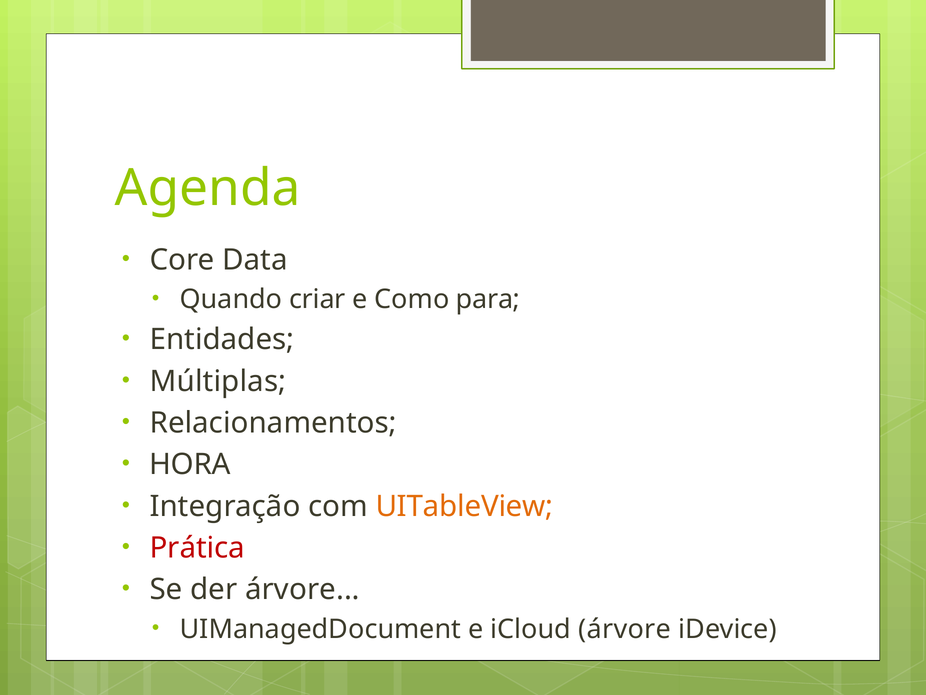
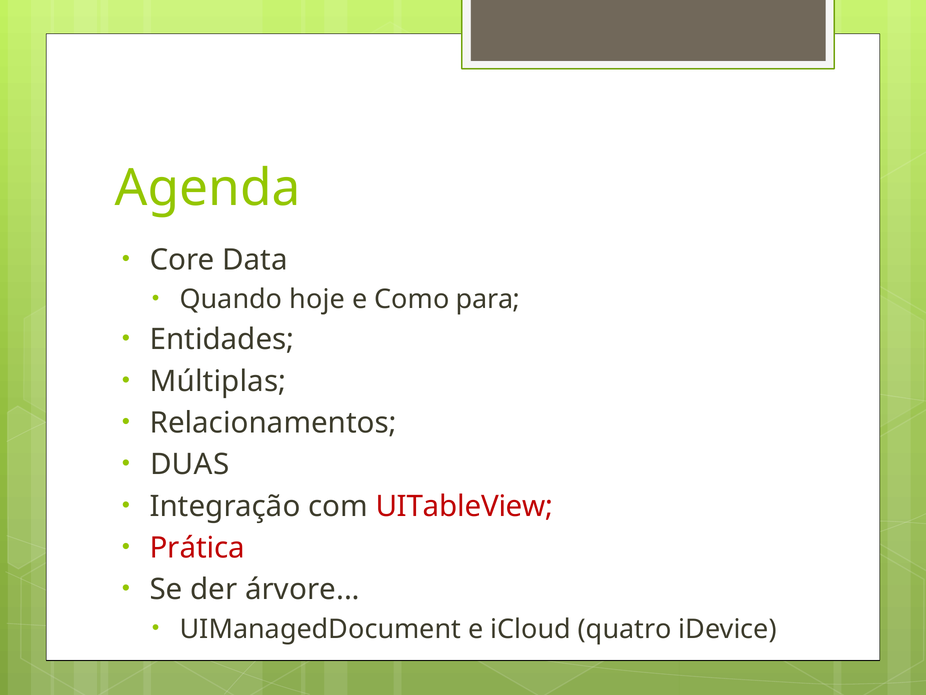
criar: criar -> hoje
HORA: HORA -> DUAS
UITableView colour: orange -> red
iCloud árvore: árvore -> quatro
